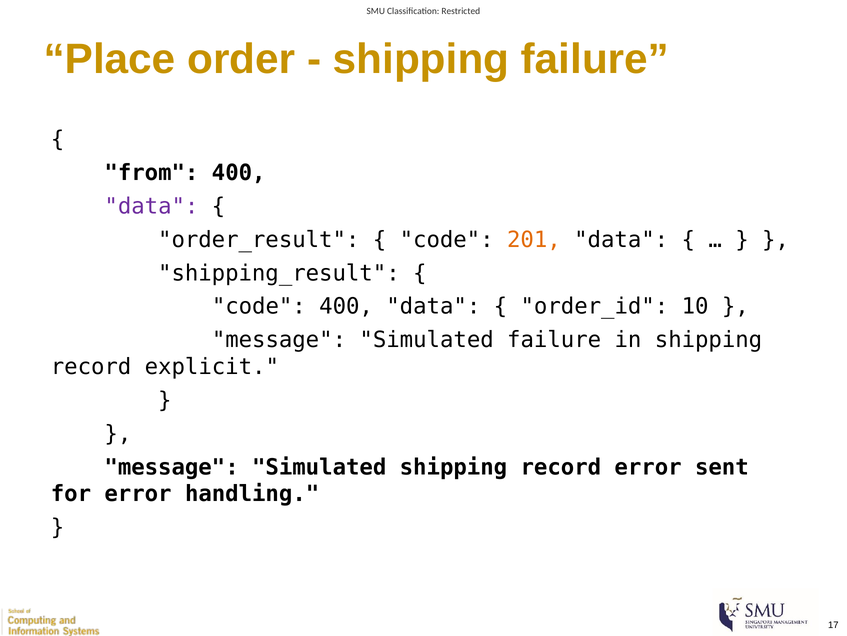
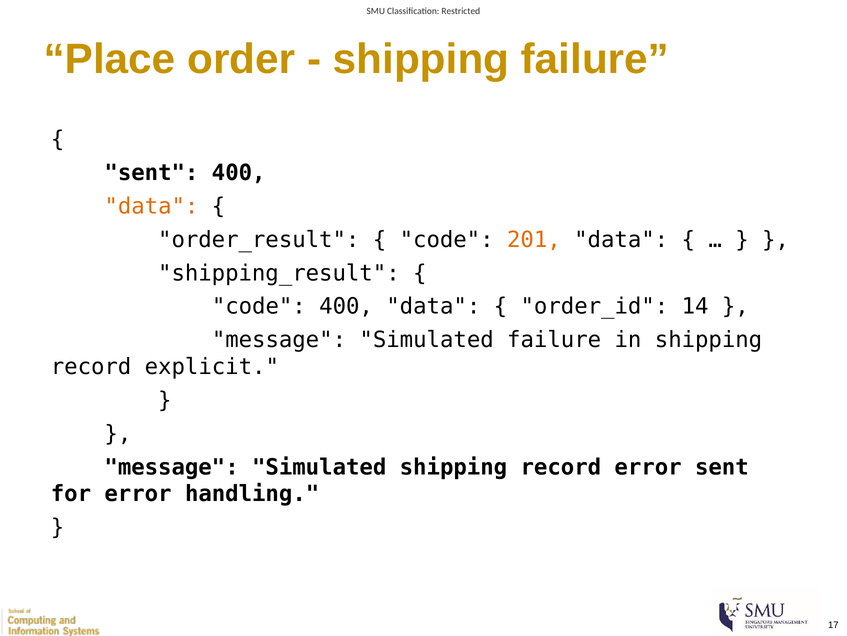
from at (151, 173): from -> sent
data at (151, 206) colour: purple -> orange
10: 10 -> 14
